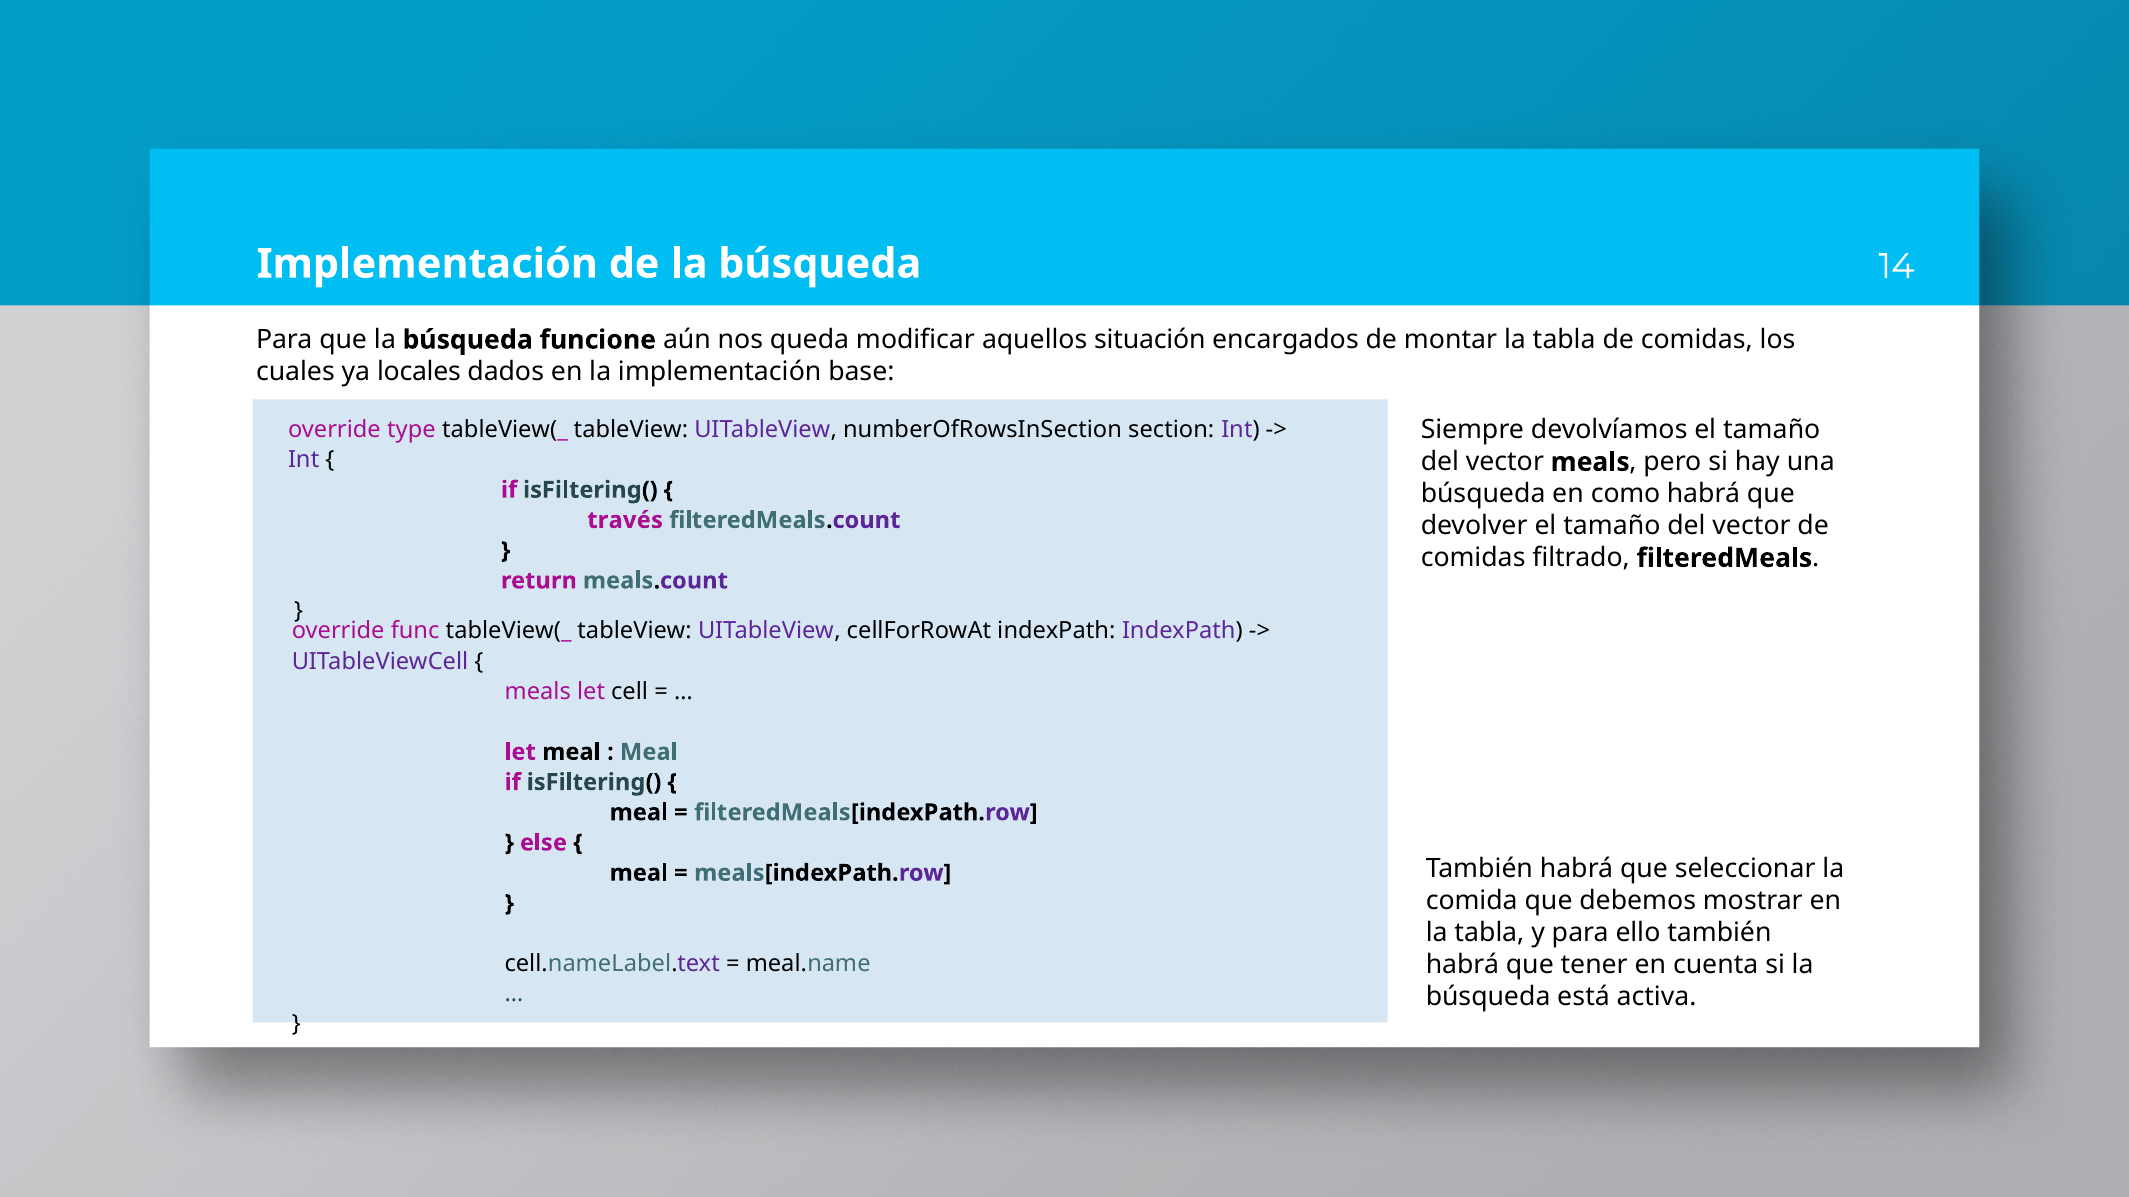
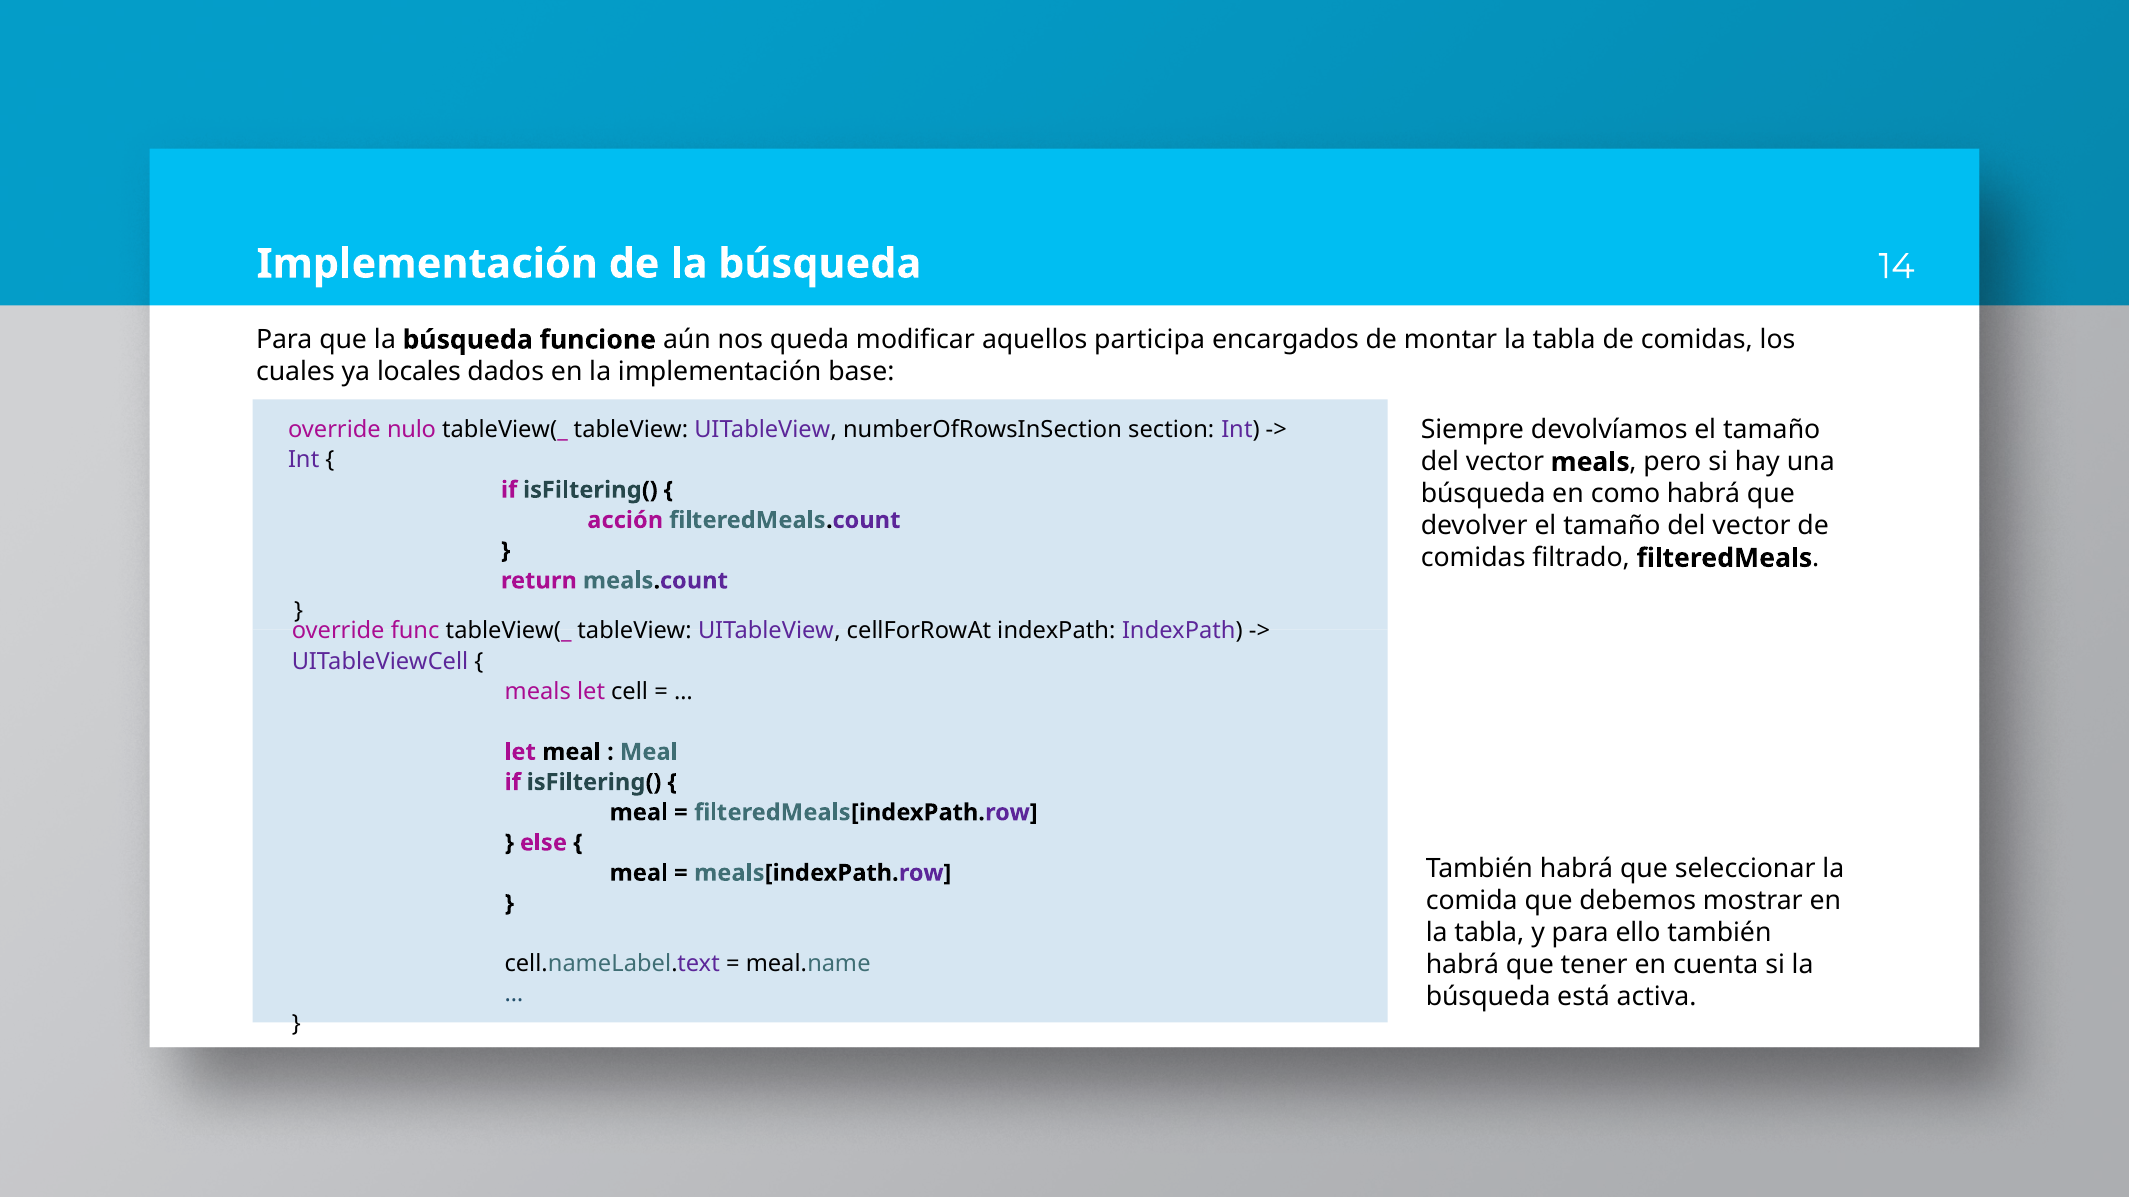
situación: situación -> participa
type: type -> nulo
través: través -> acción
